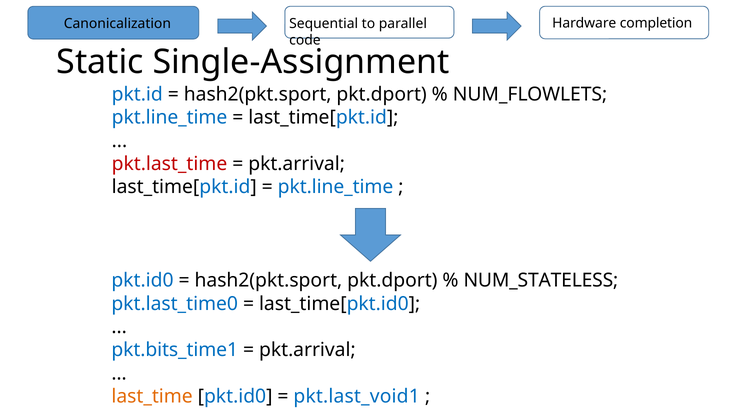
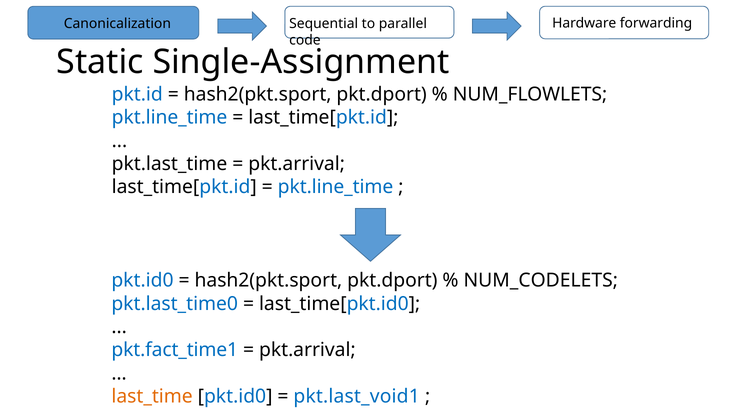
completion: completion -> forwarding
pkt.last_time colour: red -> black
NUM_STATELESS: NUM_STATELESS -> NUM_CODELETS
pkt.bits_time1: pkt.bits_time1 -> pkt.fact_time1
